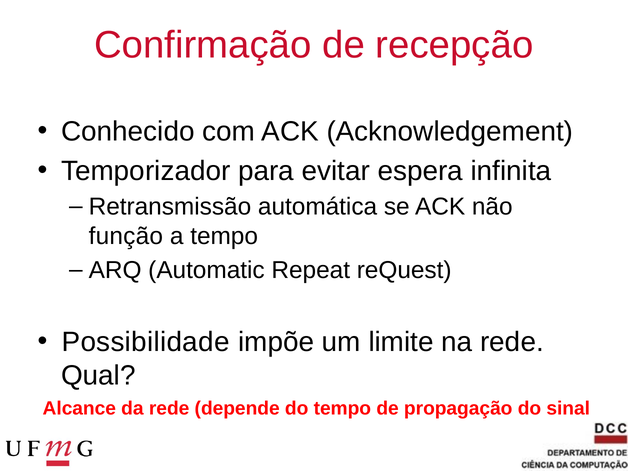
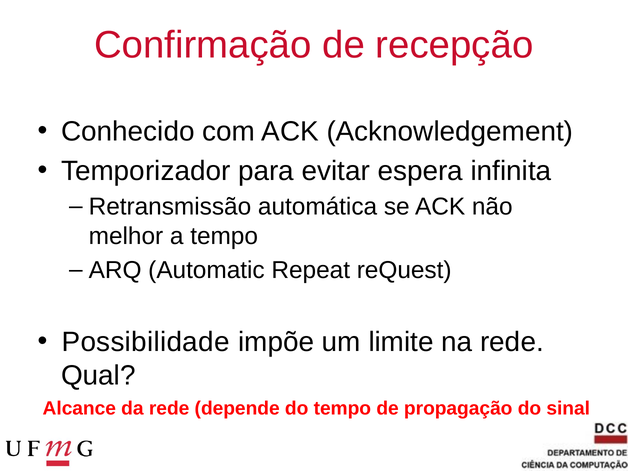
função: função -> melhor
